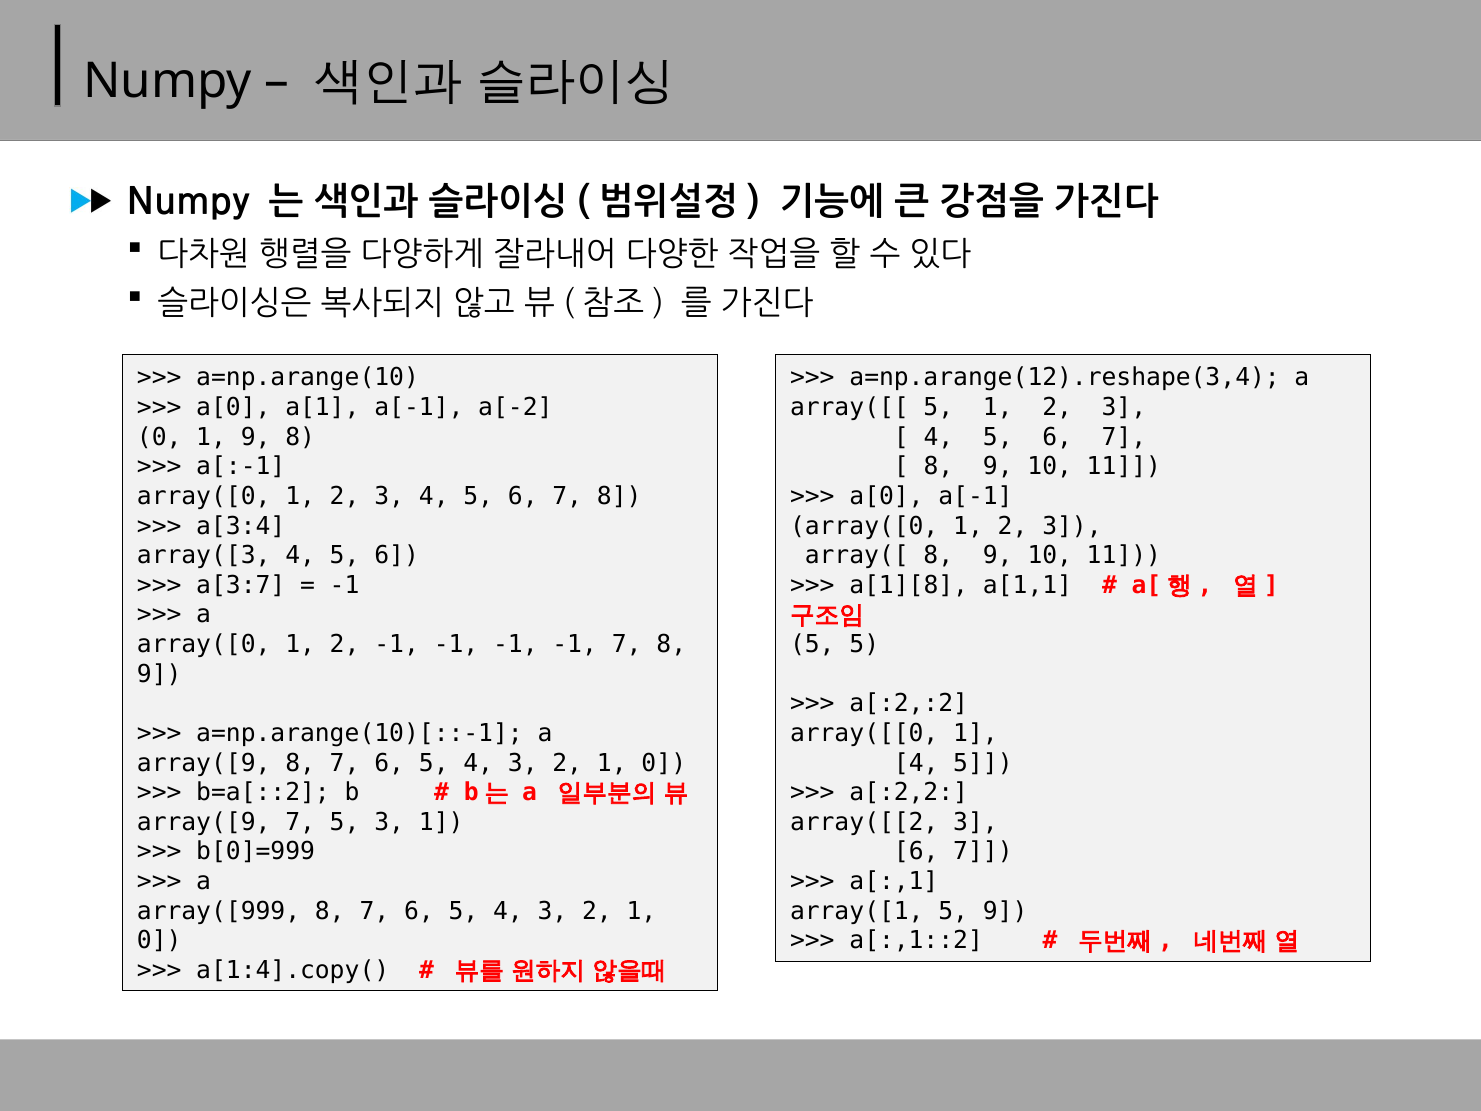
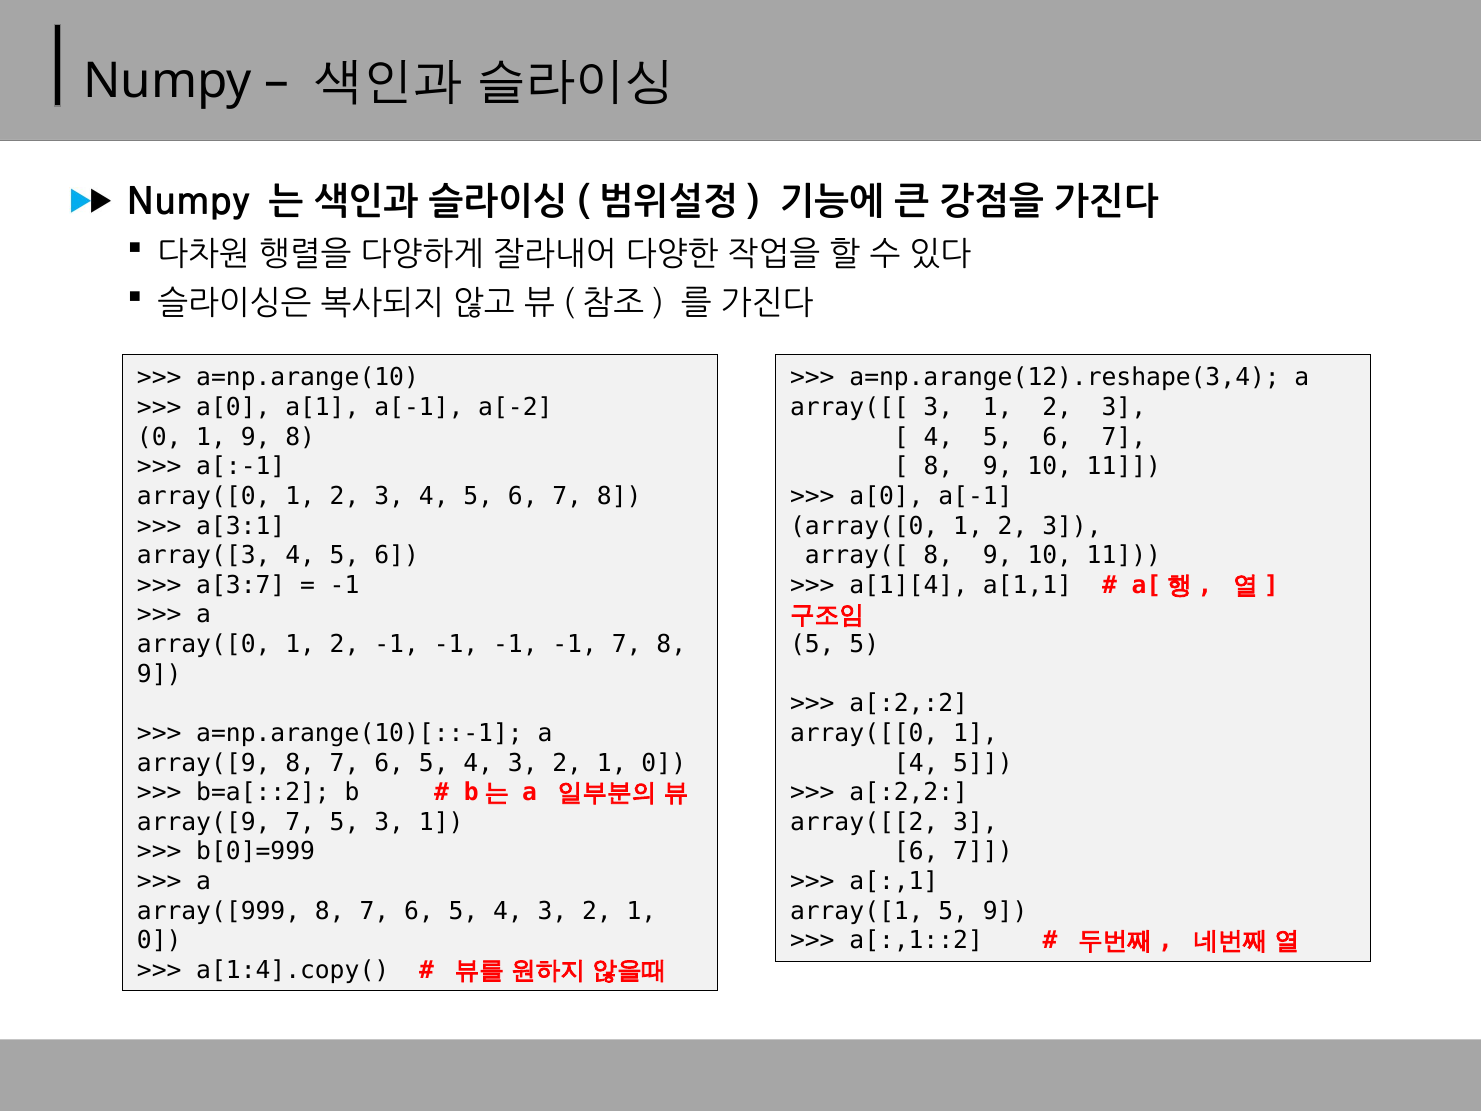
array([[ 5: 5 -> 3
a[3:4: a[3:4 -> a[3:1
a[1][8: a[1][8 -> a[1][4
